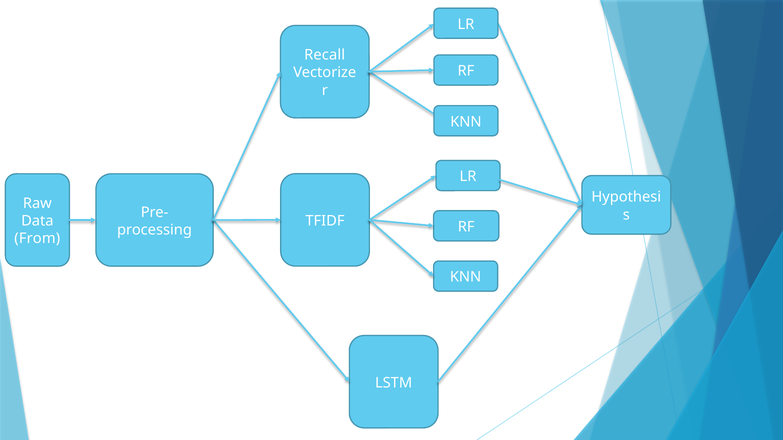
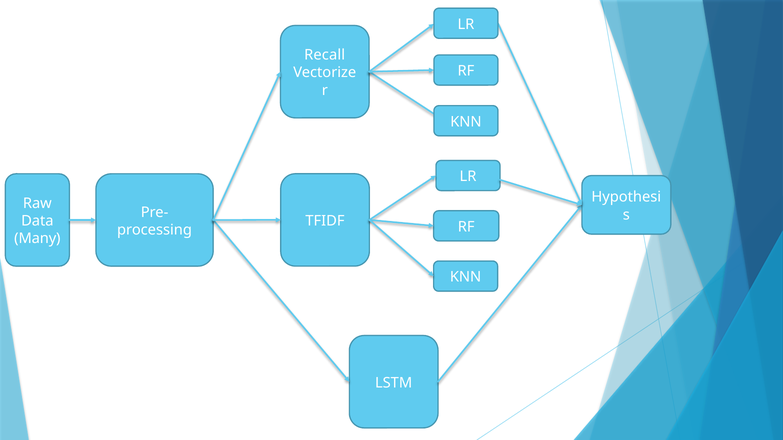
From: From -> Many
